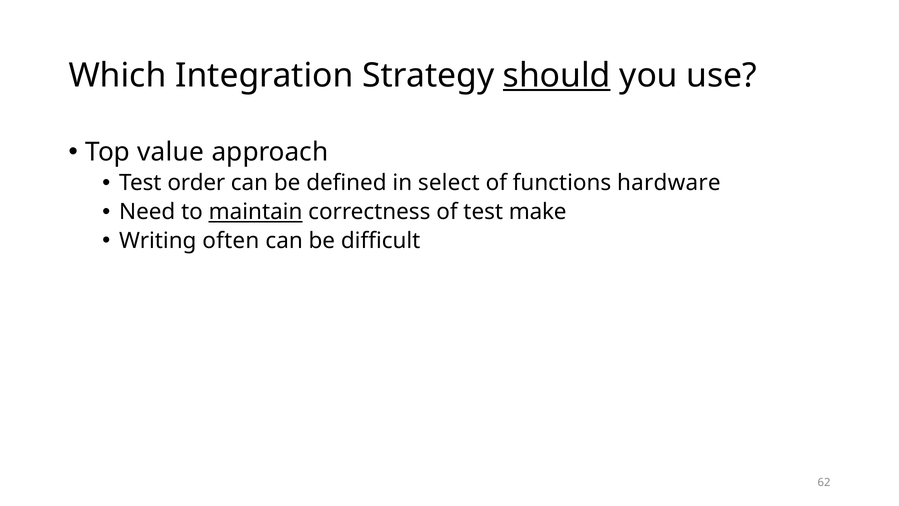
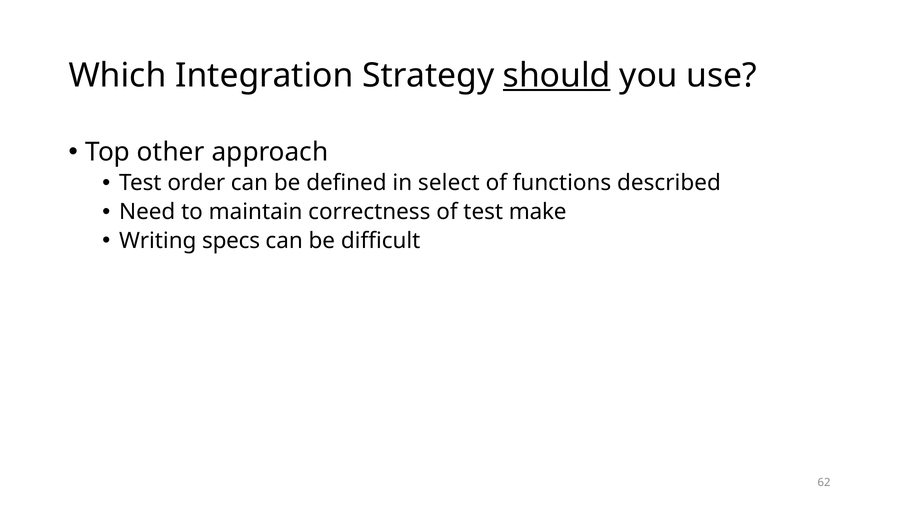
value: value -> other
hardware: hardware -> described
maintain underline: present -> none
often: often -> specs
